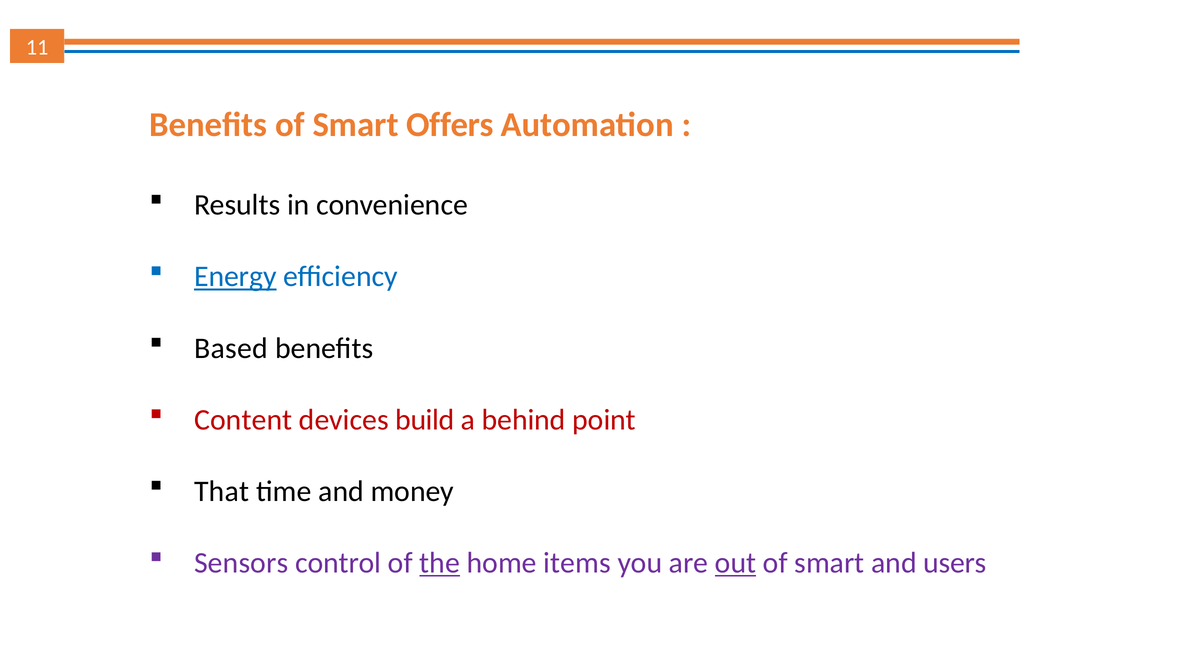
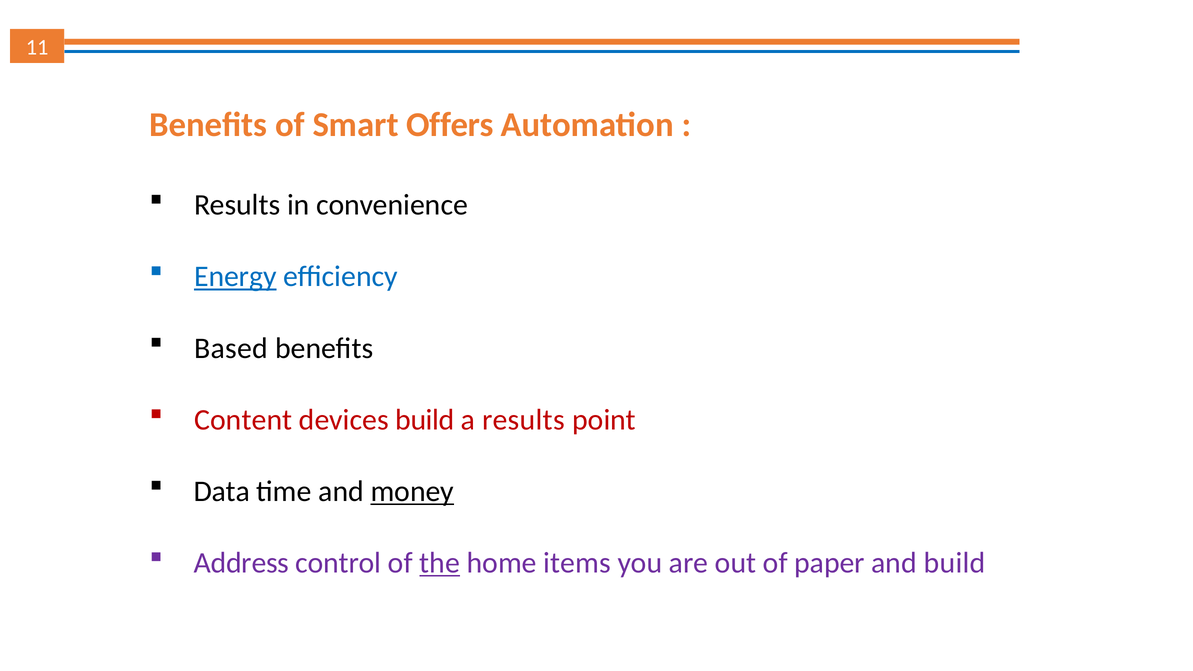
a behind: behind -> results
That: That -> Data
money underline: none -> present
Sensors: Sensors -> Address
out underline: present -> none
smart at (829, 563): smart -> paper
and users: users -> build
